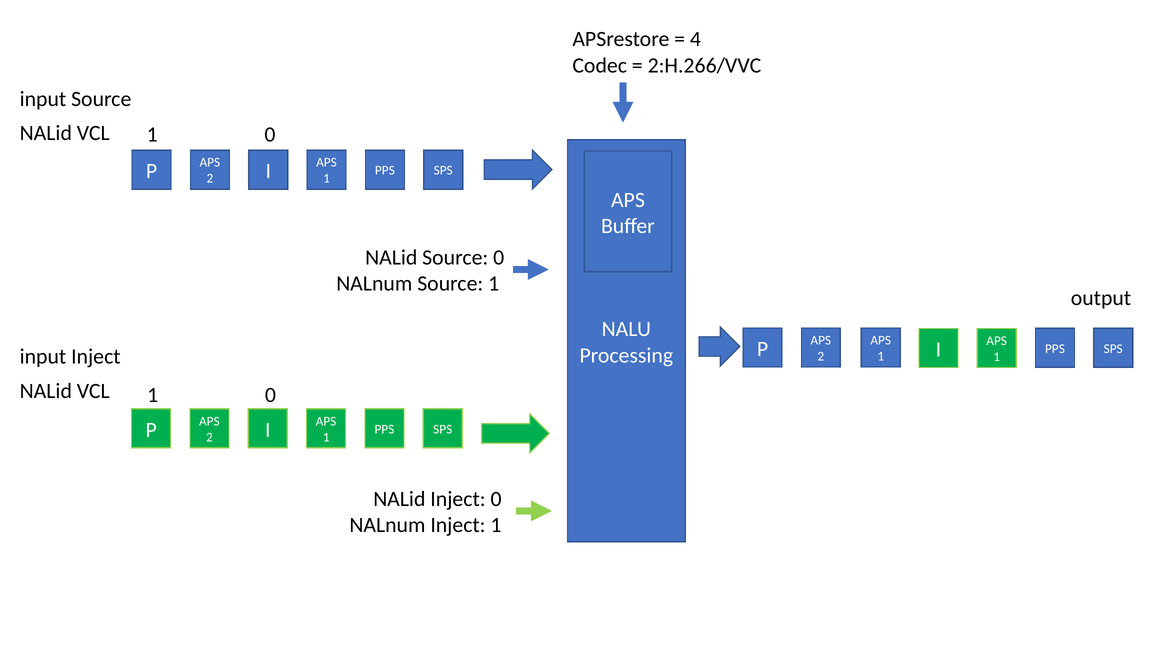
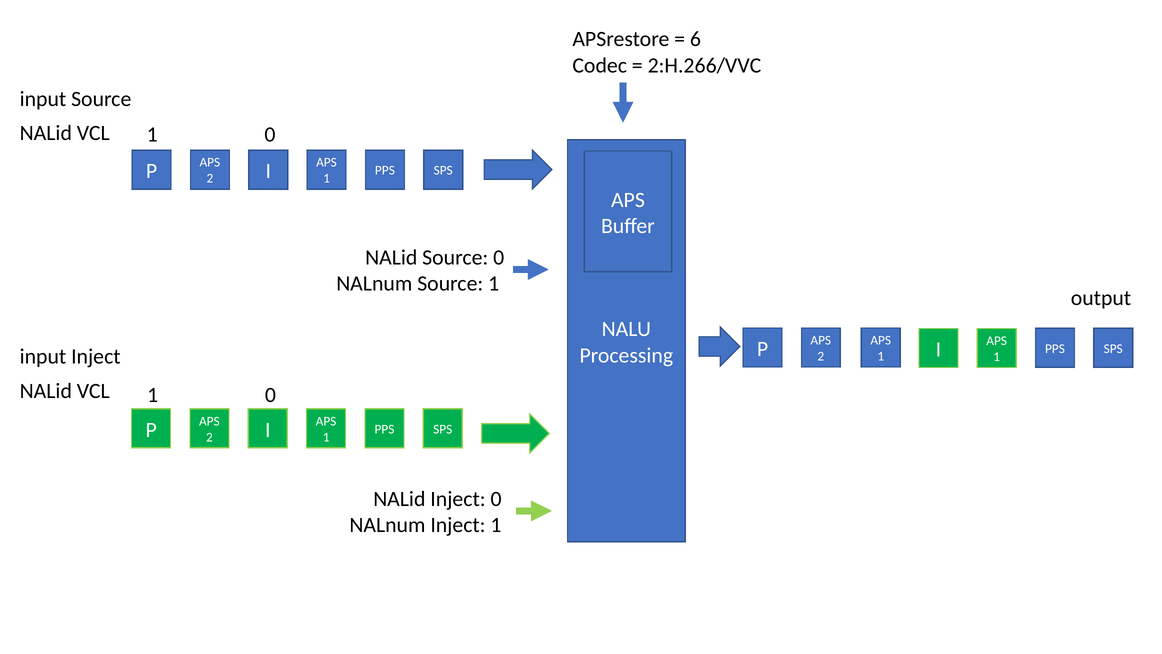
4: 4 -> 6
